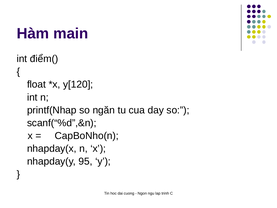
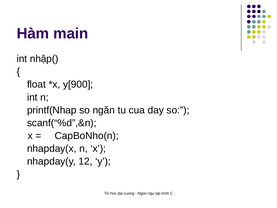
điểm(: điểm( -> nhập(
y[120: y[120 -> y[900
95: 95 -> 12
